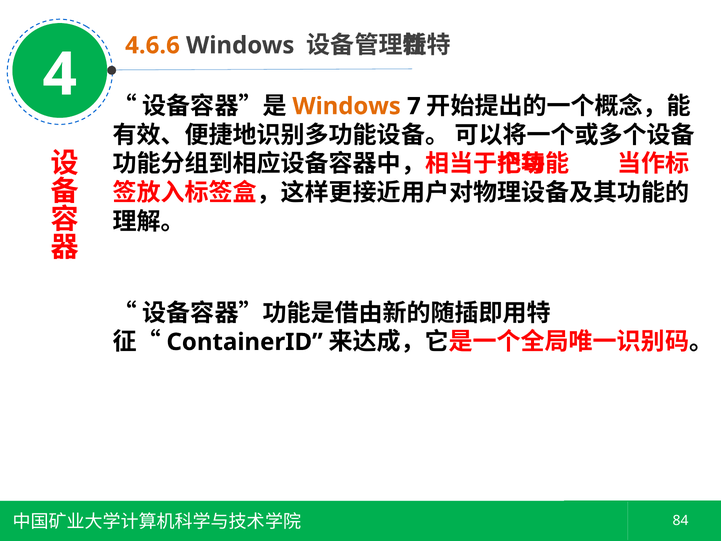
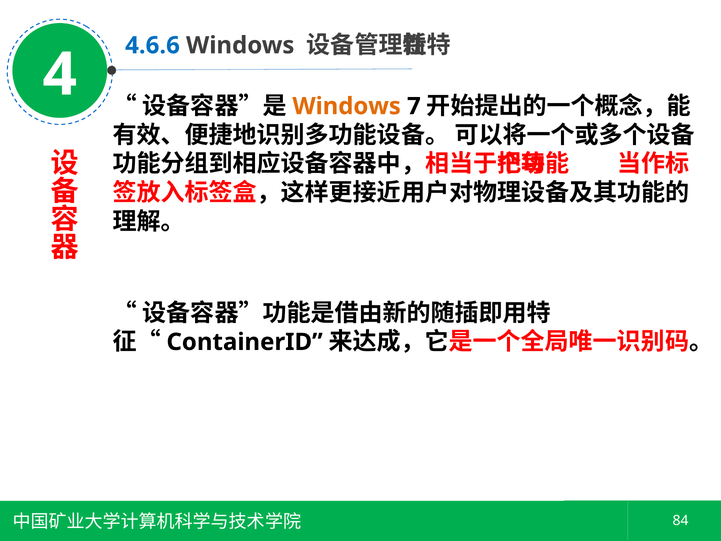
4.6.6 colour: orange -> blue
